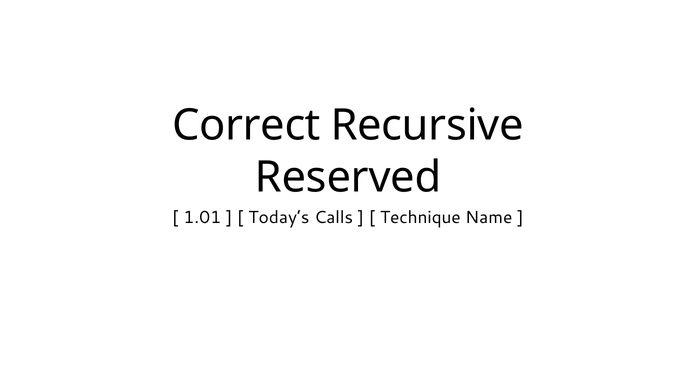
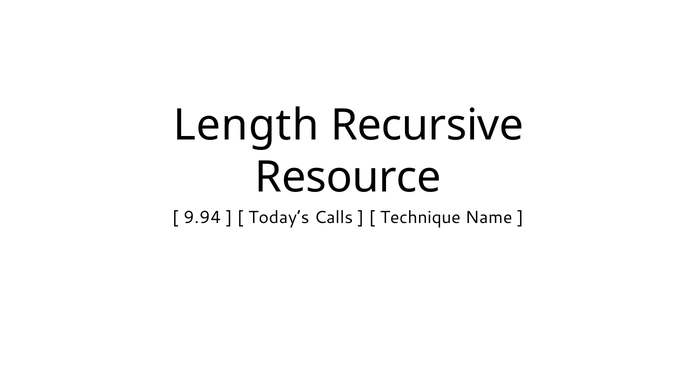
Correct: Correct -> Length
Reserved: Reserved -> Resource
1.01: 1.01 -> 9.94
